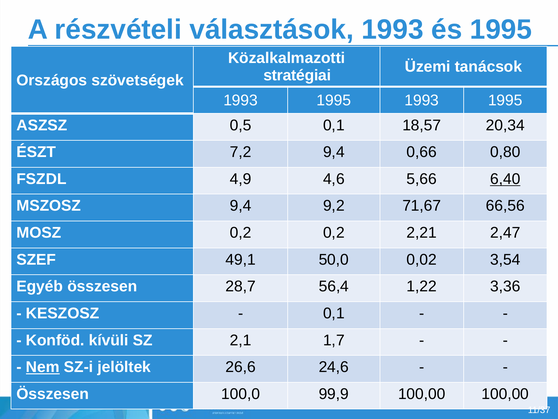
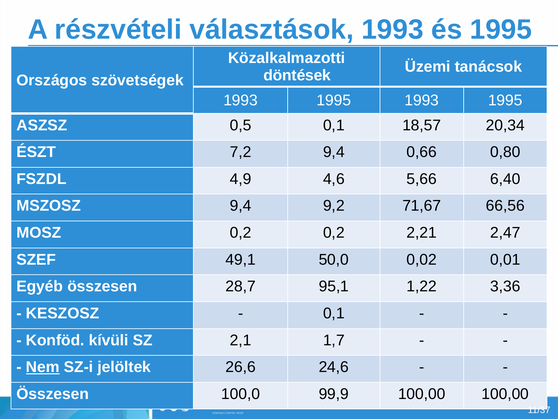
stratégiai: stratégiai -> döntések
6,40 underline: present -> none
3,54: 3,54 -> 0,01
56,4: 56,4 -> 95,1
